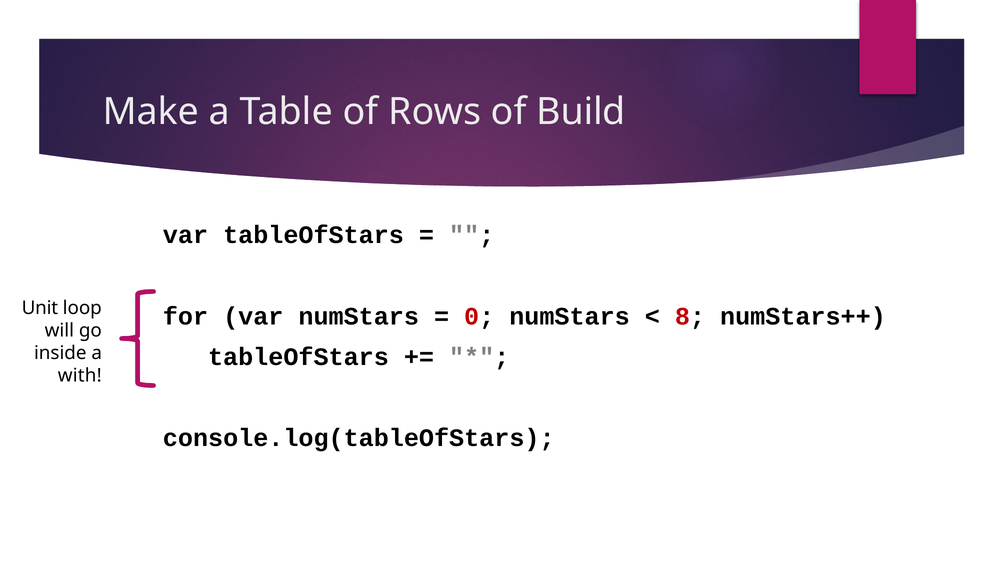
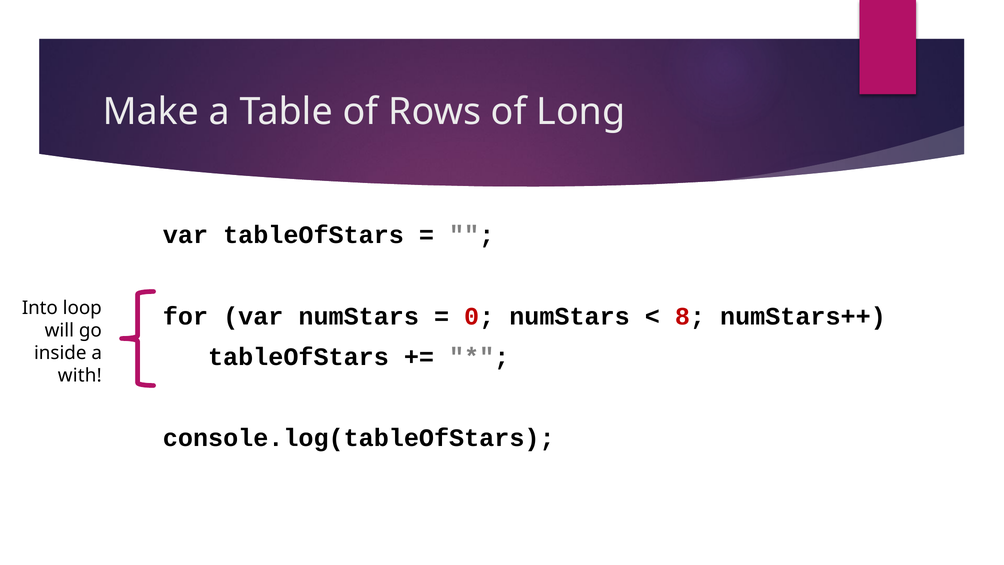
Build: Build -> Long
Unit: Unit -> Into
